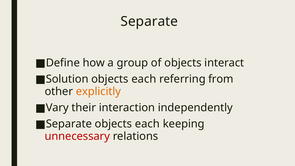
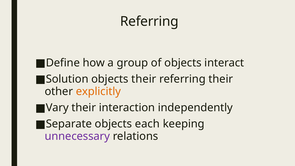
Separate at (149, 21): Separate -> Referring
each at (144, 79): each -> their
referring from: from -> their
unnecessary colour: red -> purple
